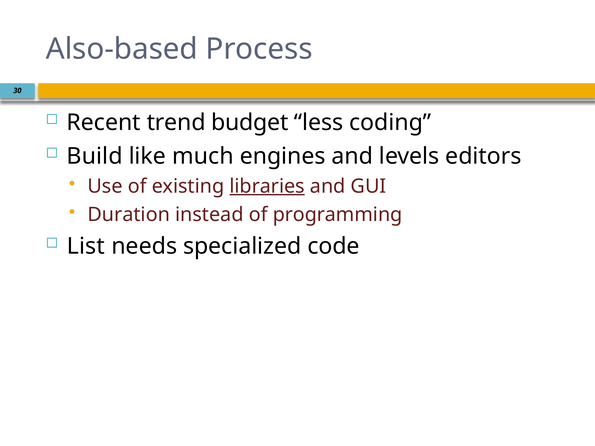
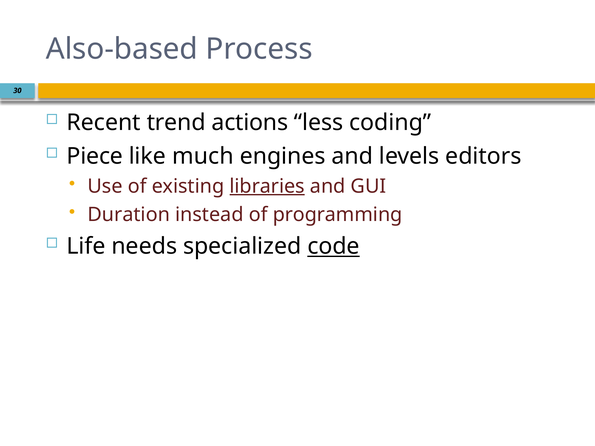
budget: budget -> actions
Build: Build -> Piece
List: List -> Life
code underline: none -> present
